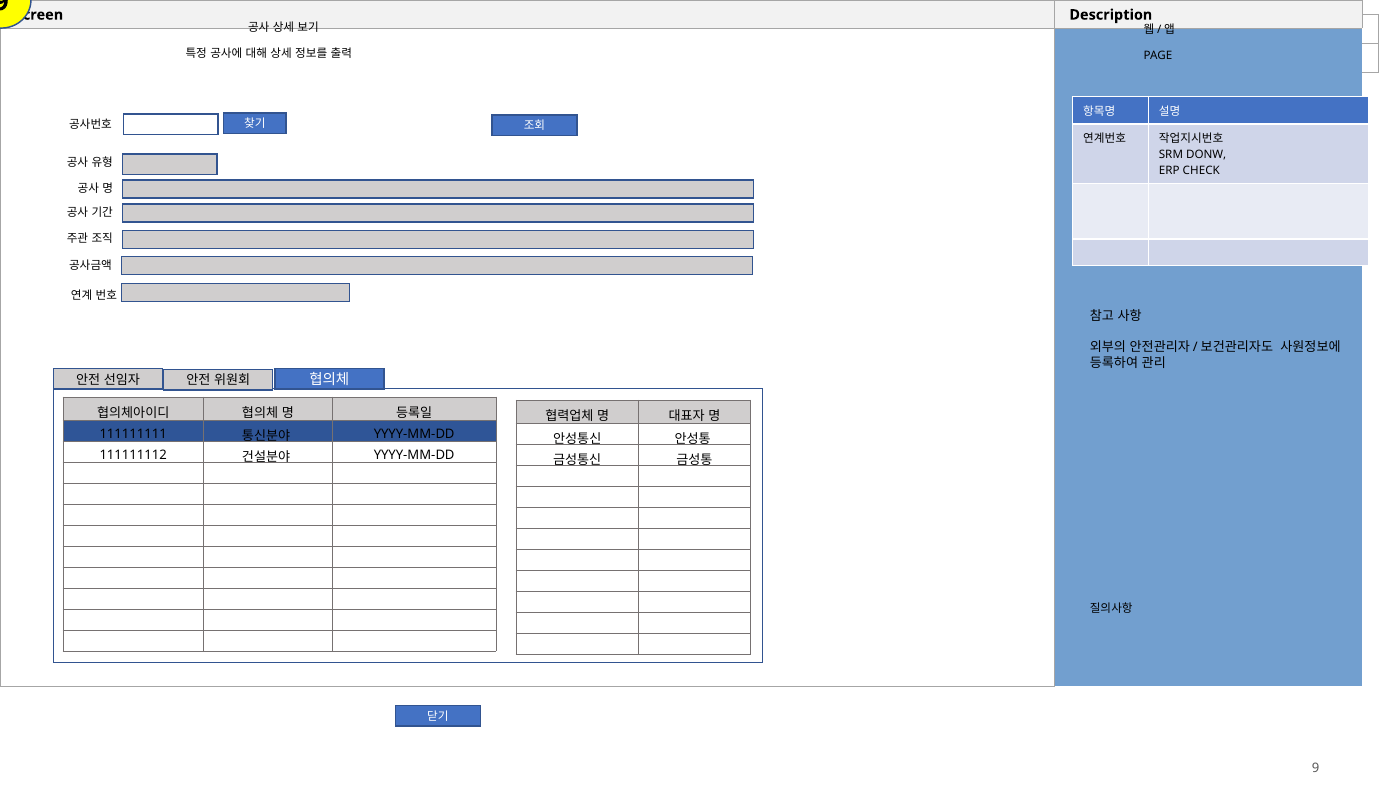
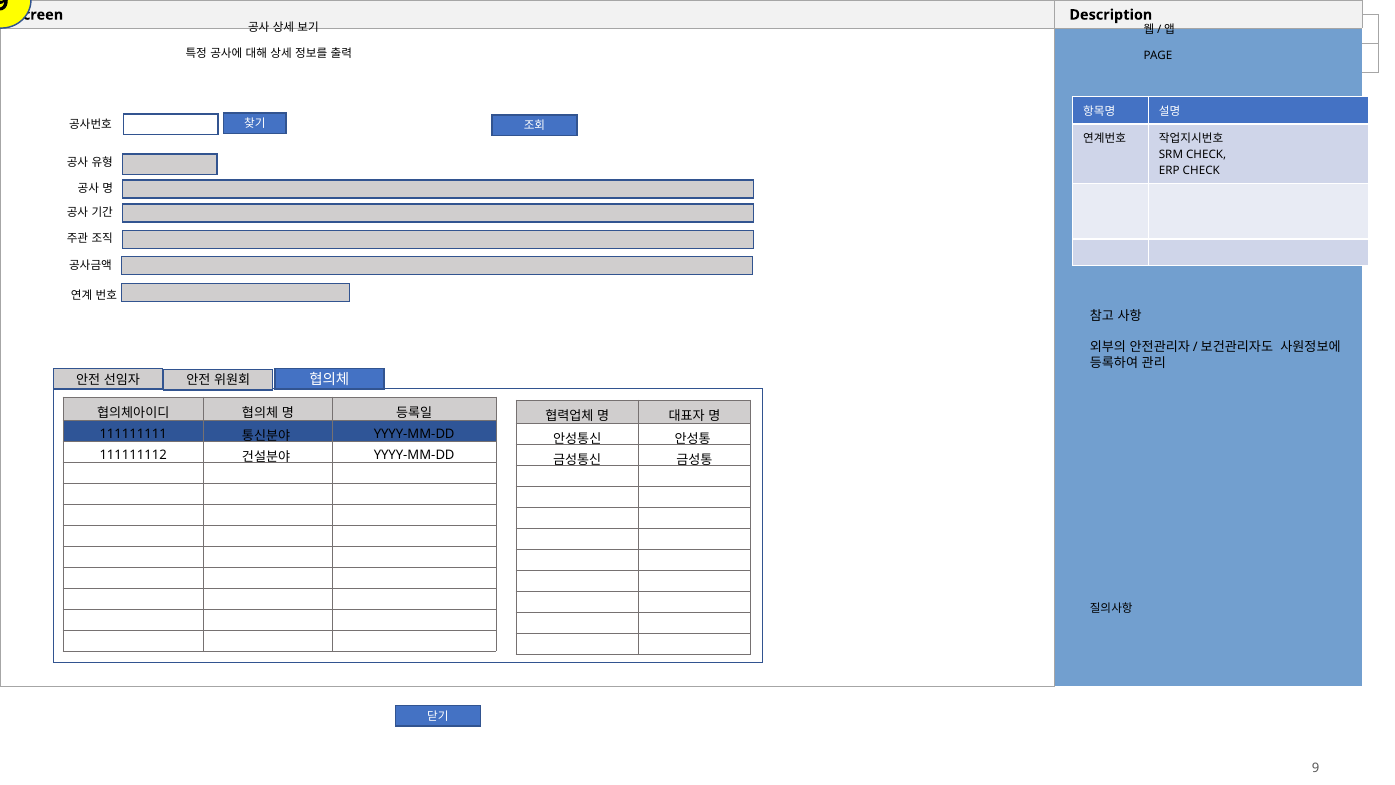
SRM DONW: DONW -> CHECK
